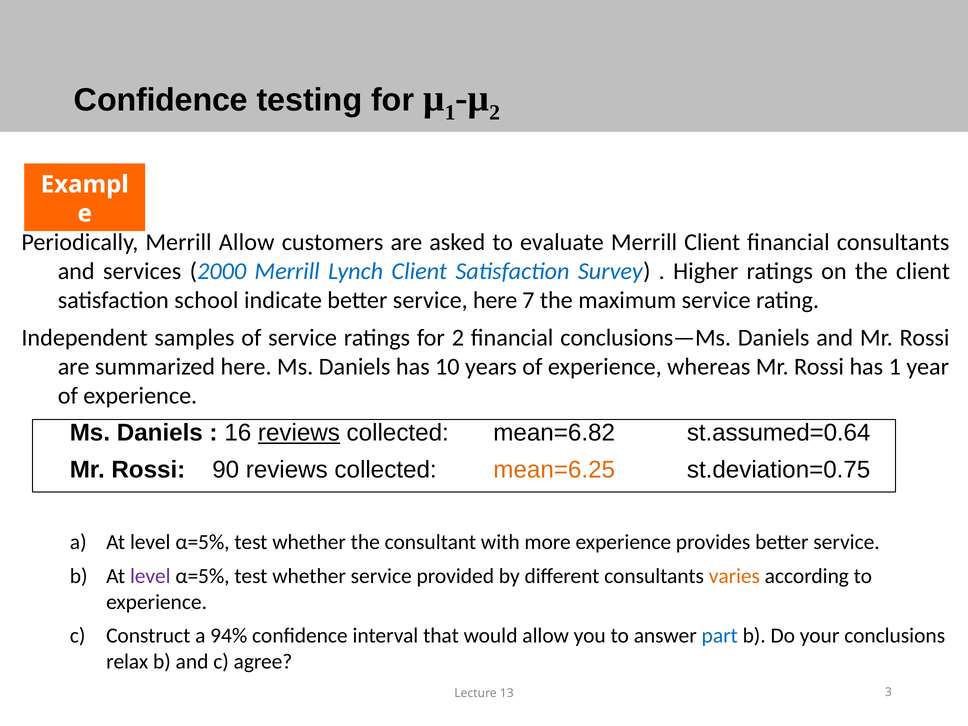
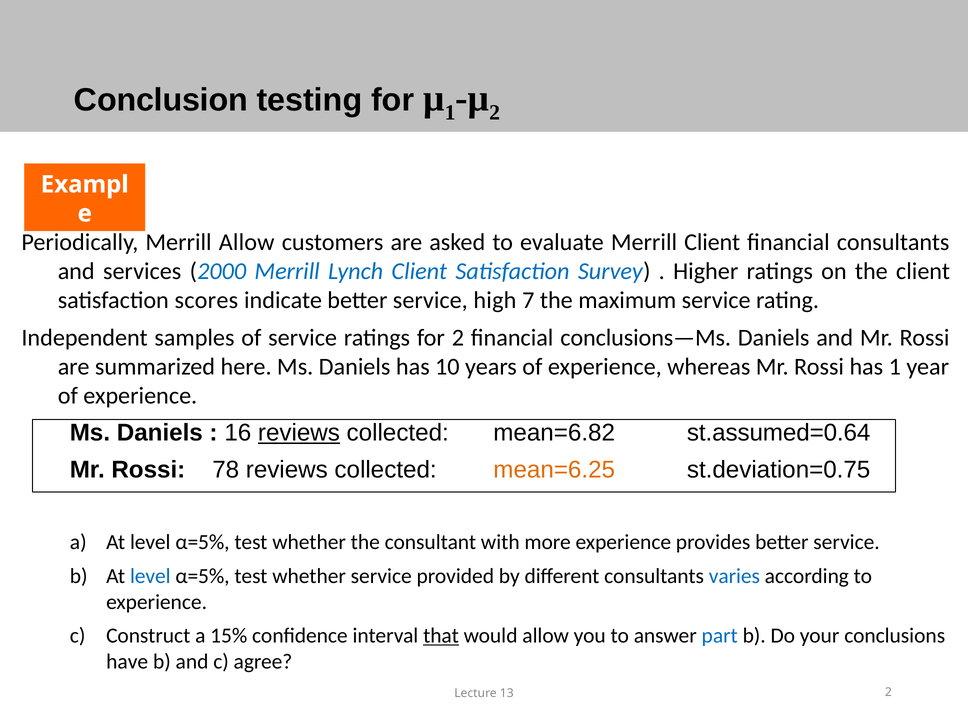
Confidence at (161, 100): Confidence -> Conclusion
school: school -> scores
service here: here -> high
90: 90 -> 78
level at (150, 576) colour: purple -> blue
varies colour: orange -> blue
94%: 94% -> 15%
that underline: none -> present
relax: relax -> have
13 3: 3 -> 2
